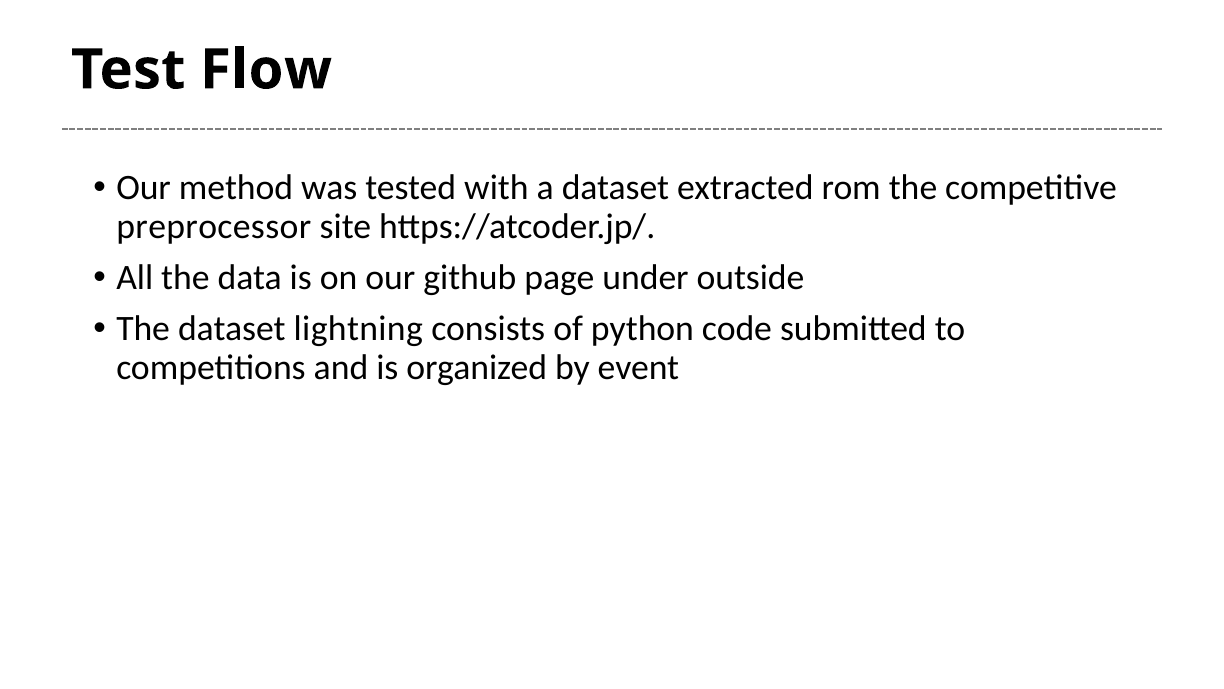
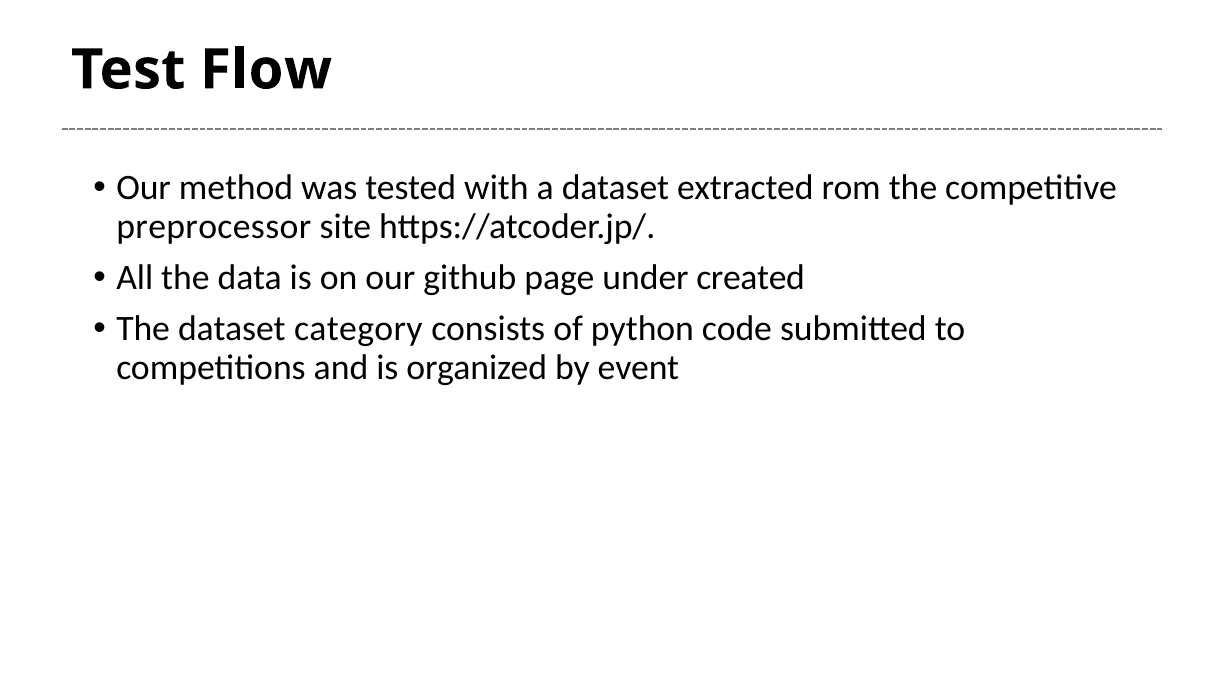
outside: outside -> created
lightning: lightning -> category
